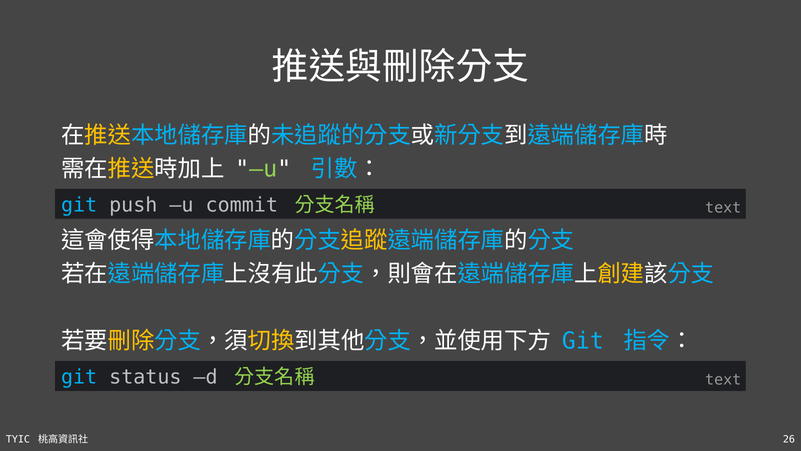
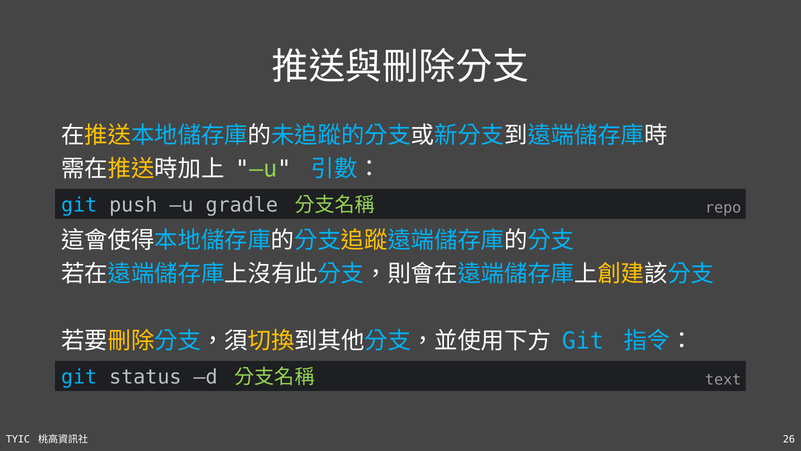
commit: commit -> gradle
text at (723, 208): text -> repo
